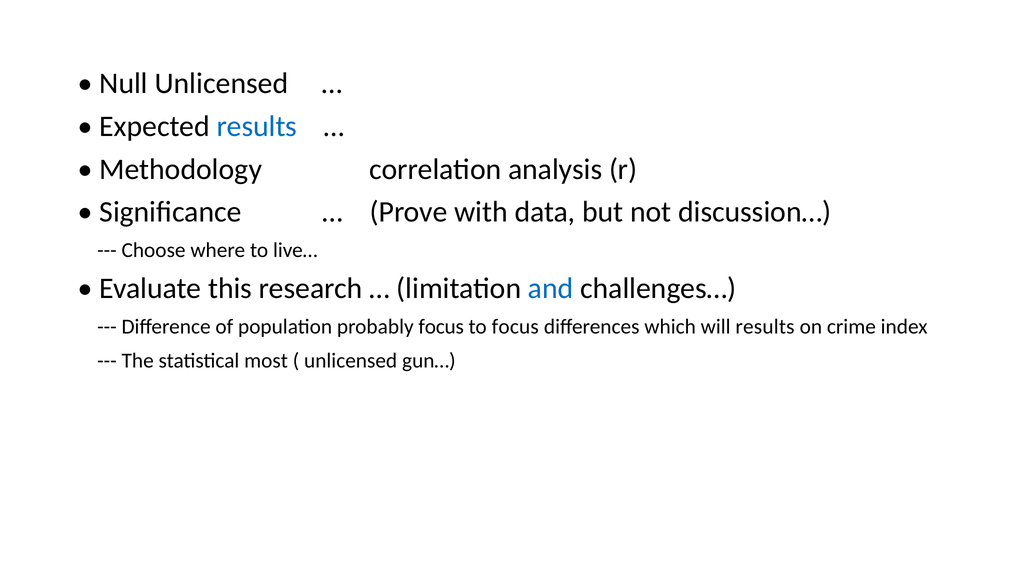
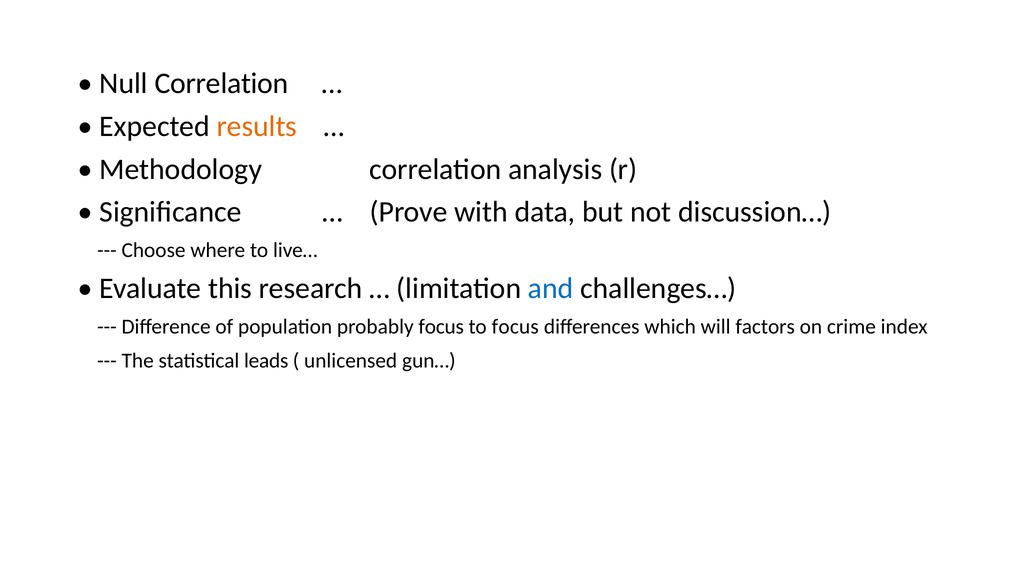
Null Unlicensed: Unlicensed -> Correlation
results at (257, 126) colour: blue -> orange
will results: results -> factors
most: most -> leads
